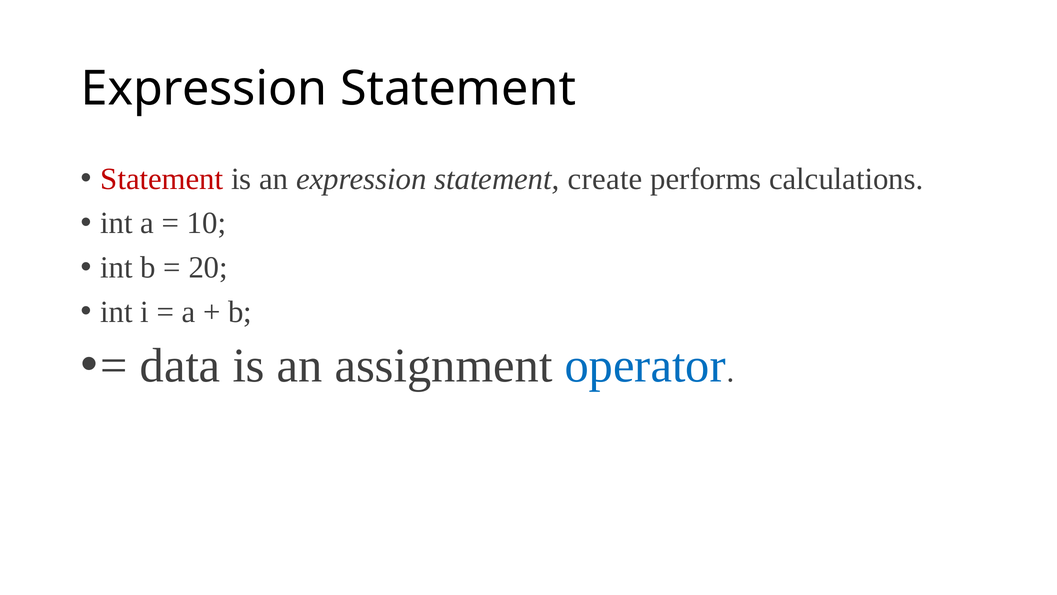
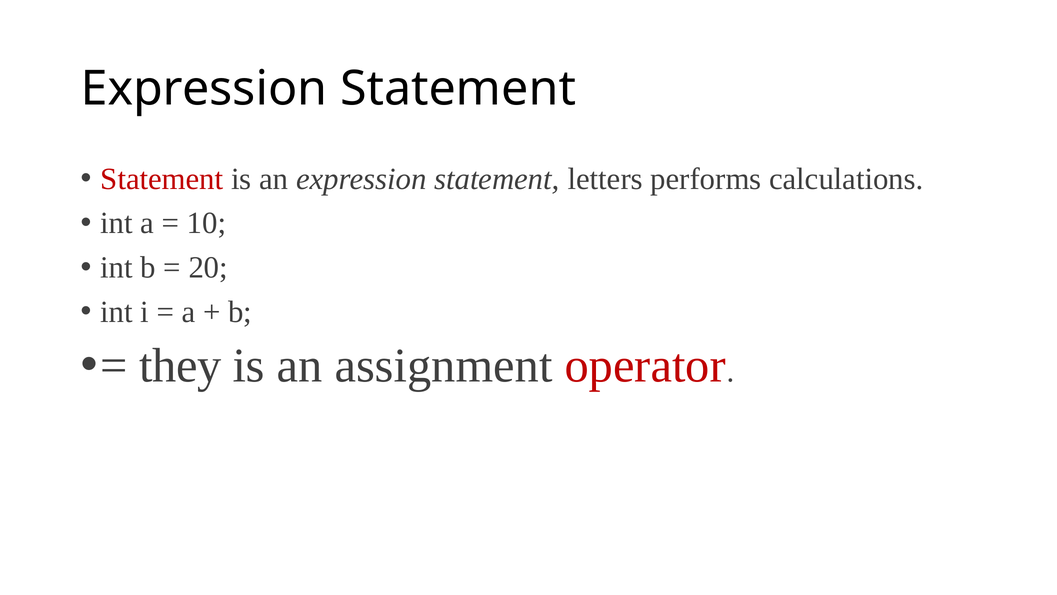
create: create -> letters
data: data -> they
operator colour: blue -> red
